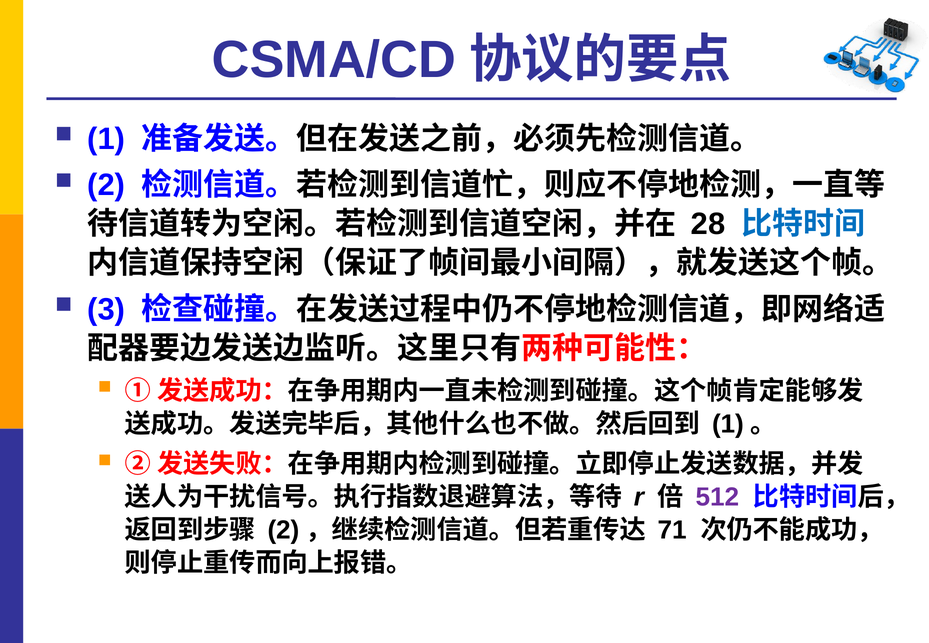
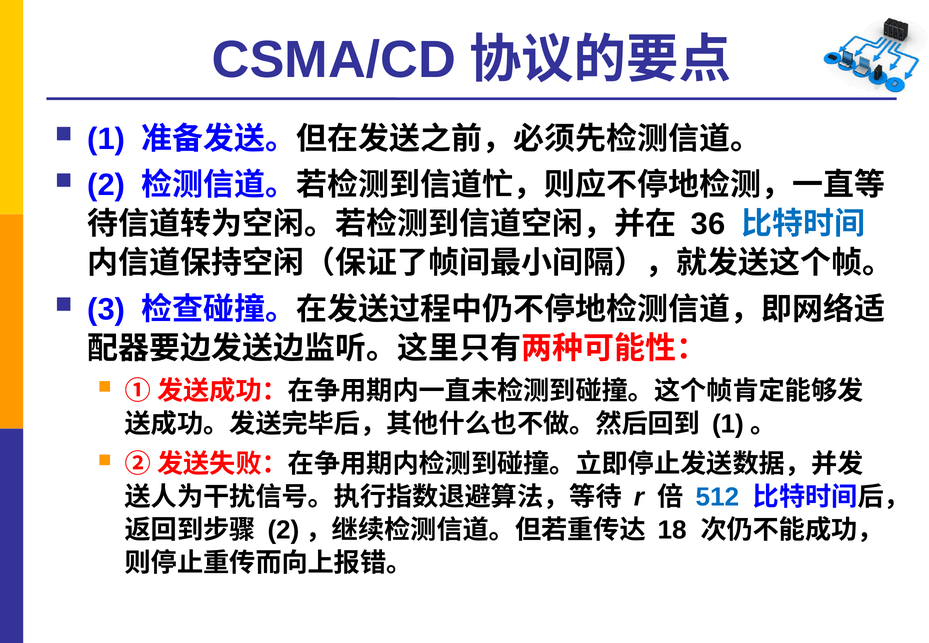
28: 28 -> 36
512 colour: purple -> blue
71: 71 -> 18
